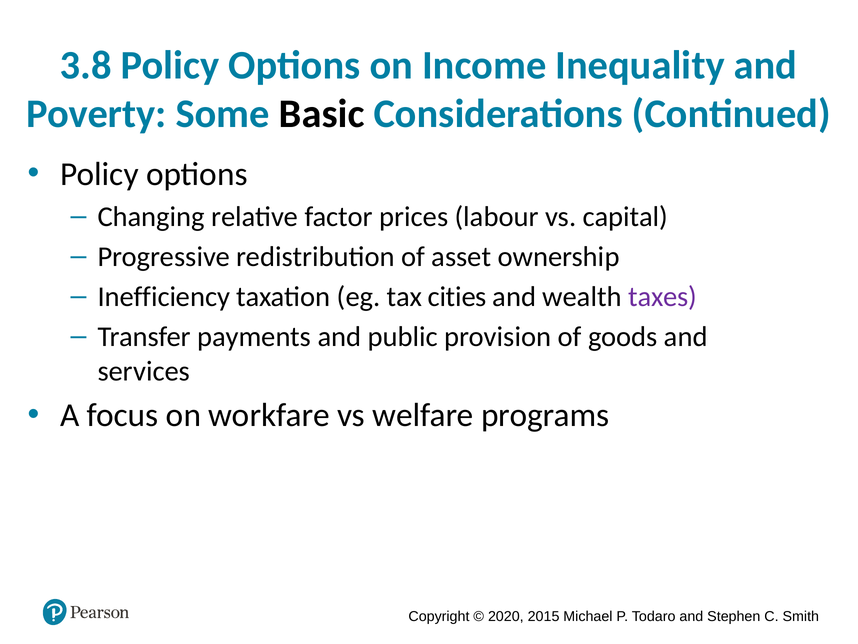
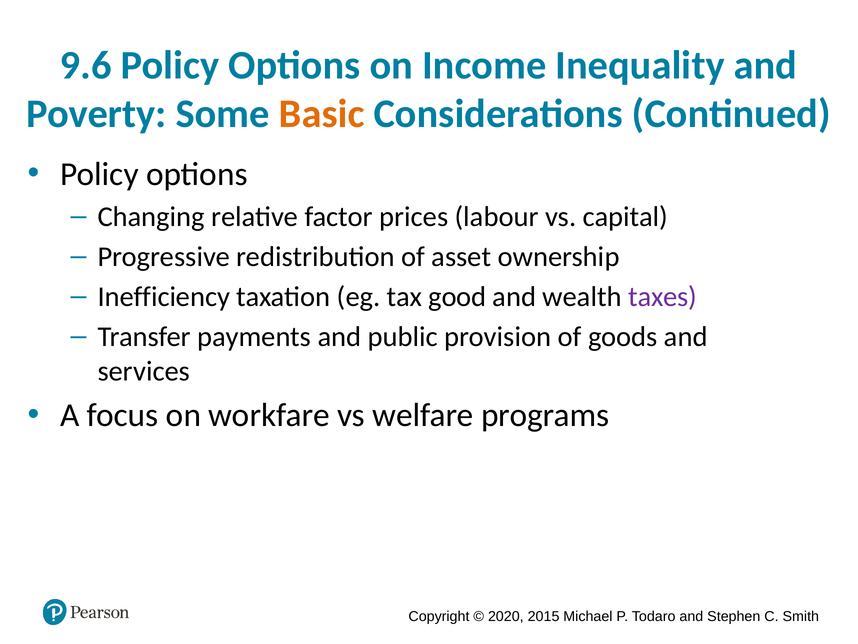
3.8: 3.8 -> 9.6
Basic colour: black -> orange
cities: cities -> good
